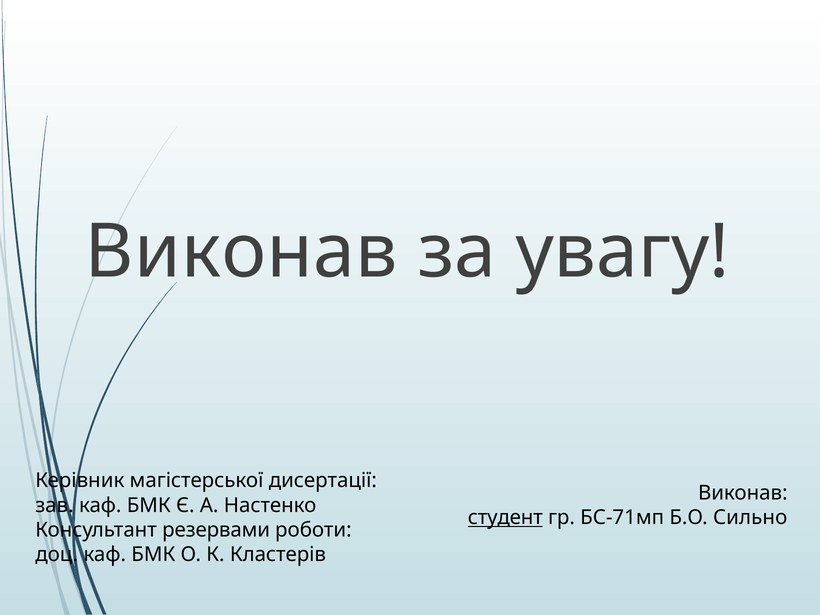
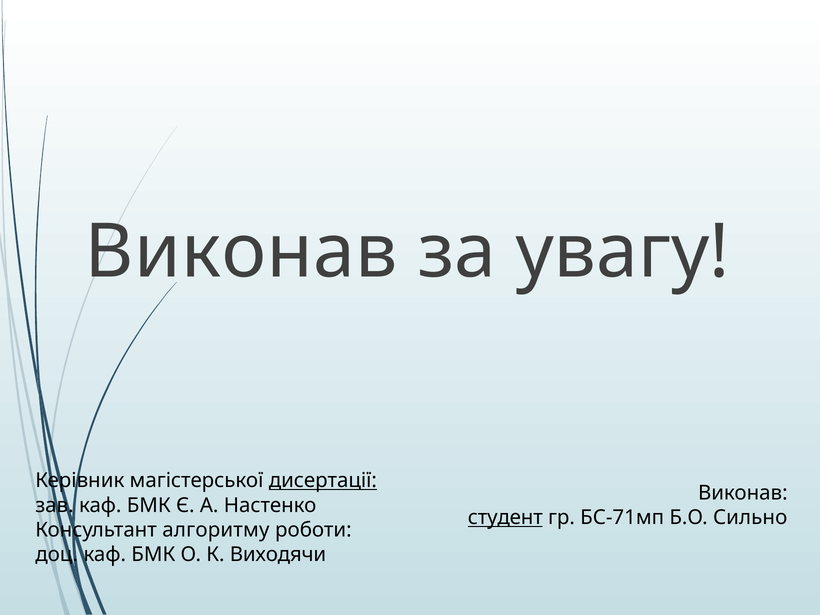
дисертації underline: none -> present
резервами: резервами -> алгоритму
Кластерів: Кластерів -> Виходячи
